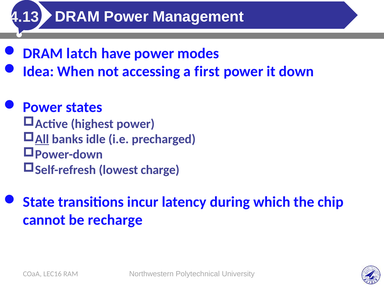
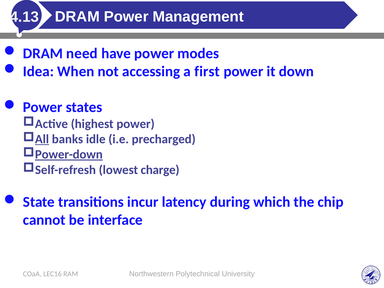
latch: latch -> need
Power-down underline: none -> present
recharge: recharge -> interface
